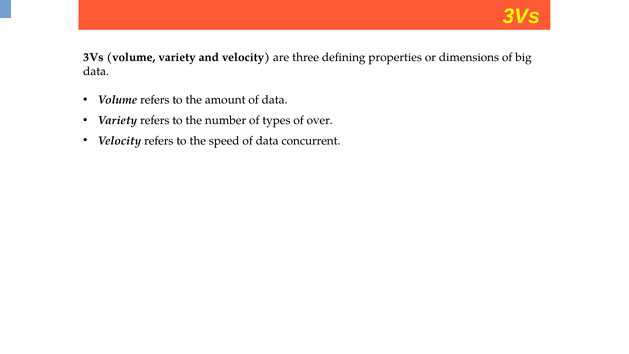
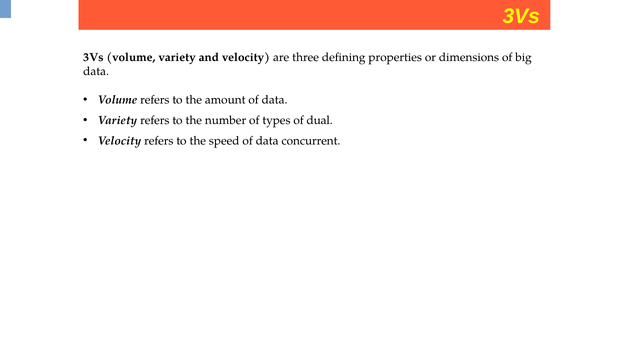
over: over -> dual
